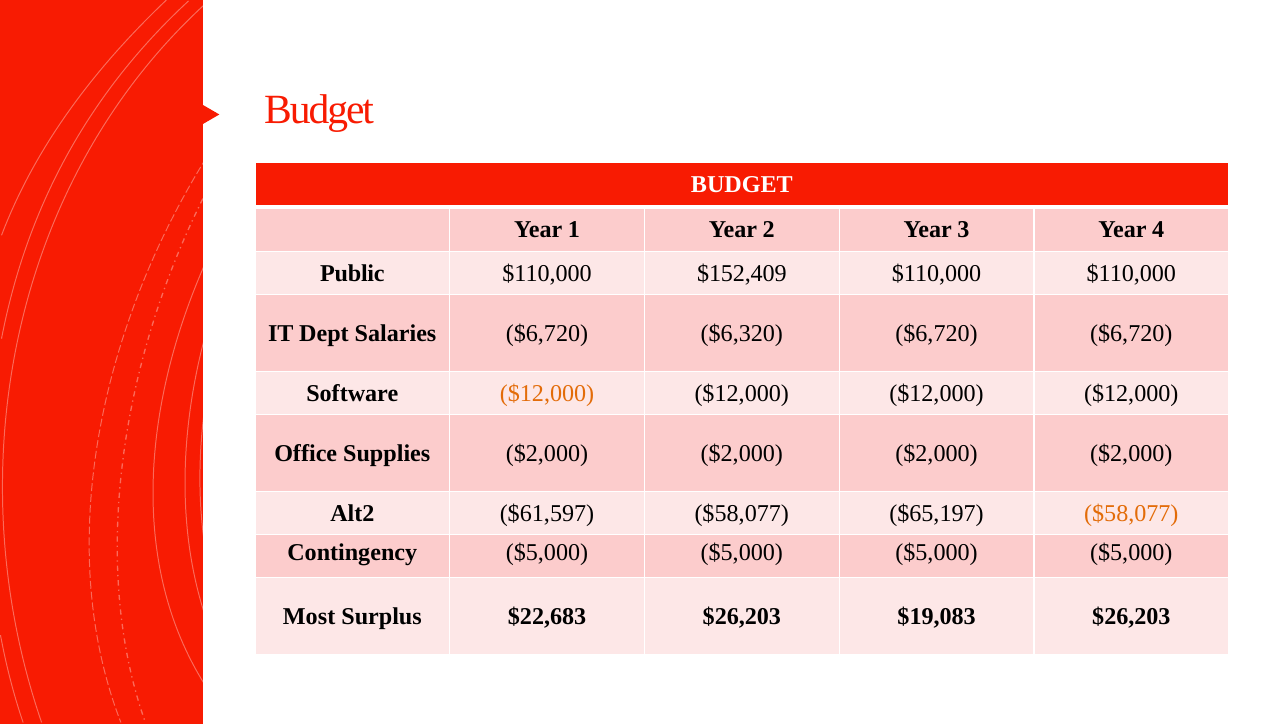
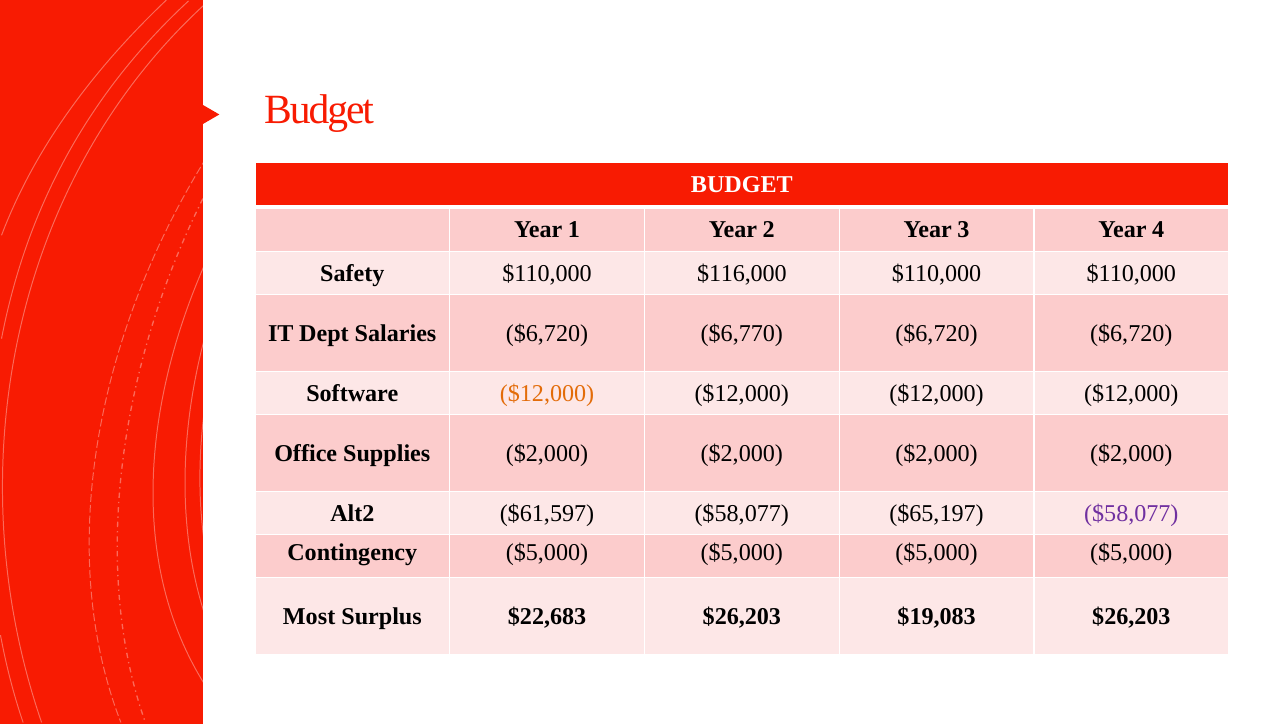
Public: Public -> Safety
$152,409: $152,409 -> $116,000
$6,320: $6,320 -> $6,770
$58,077 at (1131, 513) colour: orange -> purple
